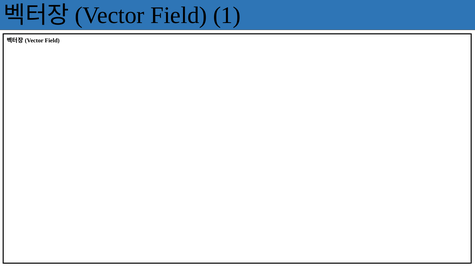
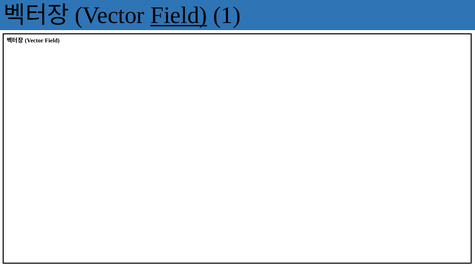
Field at (179, 15) underline: none -> present
